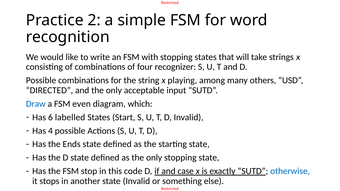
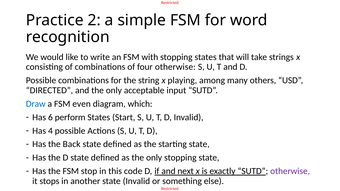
four recognizer: recognizer -> otherwise
labelled: labelled -> perform
Ends: Ends -> Back
case: case -> next
otherwise at (290, 171) colour: blue -> purple
